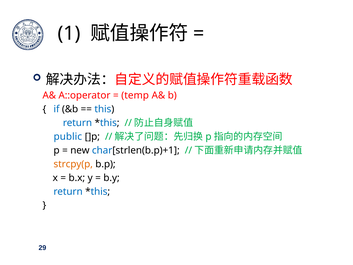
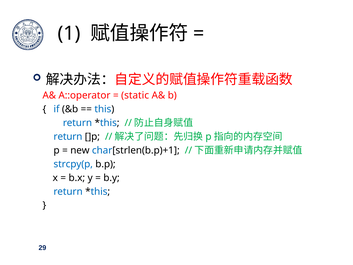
temp: temp -> static
public at (68, 136): public -> return
strcpy(p colour: orange -> blue
